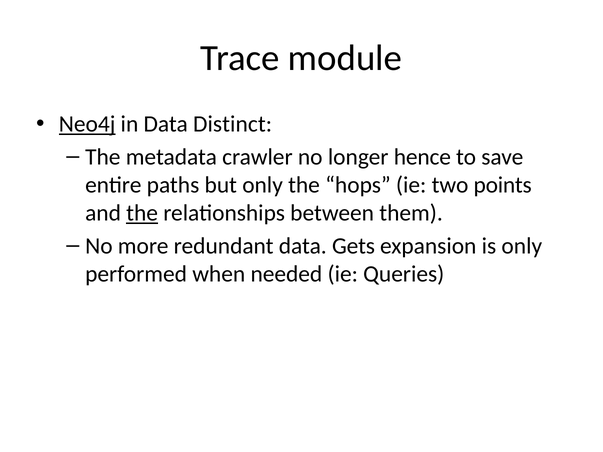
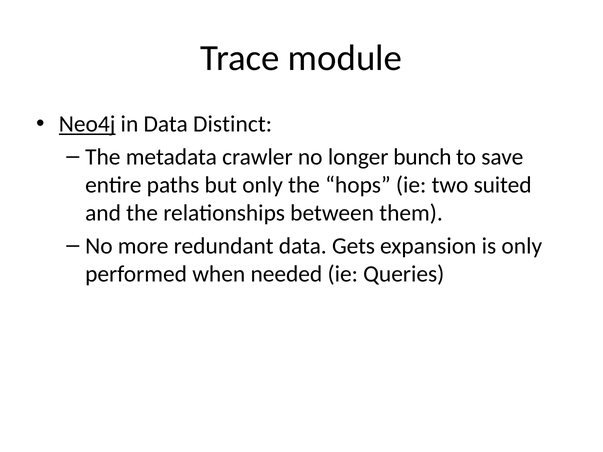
hence: hence -> bunch
points: points -> suited
the at (142, 213) underline: present -> none
